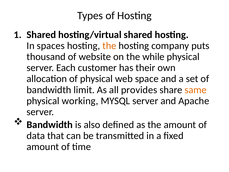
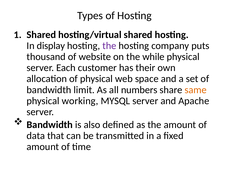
spaces: spaces -> display
the at (109, 46) colour: orange -> purple
provides: provides -> numbers
